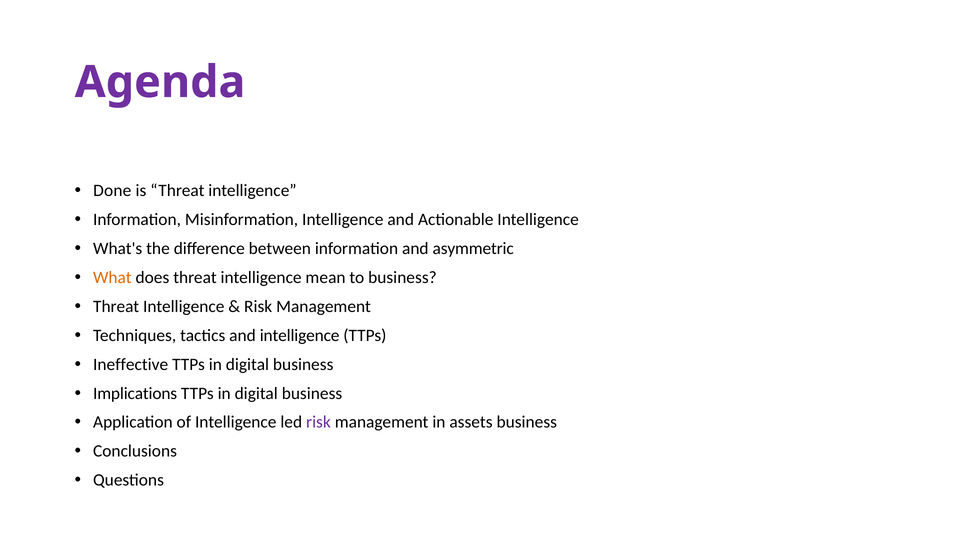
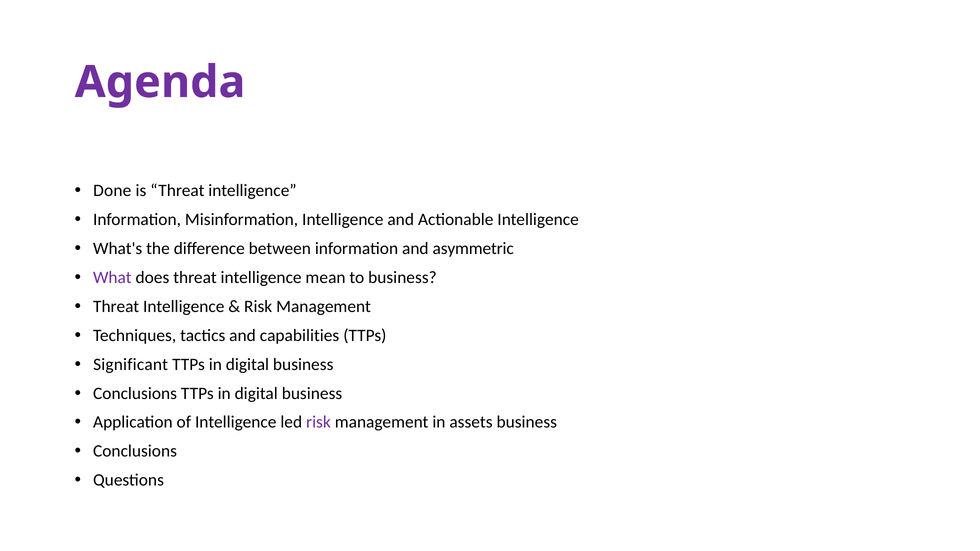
What colour: orange -> purple
and intelligence: intelligence -> capabilities
Ineffective: Ineffective -> Significant
Implications at (135, 393): Implications -> Conclusions
